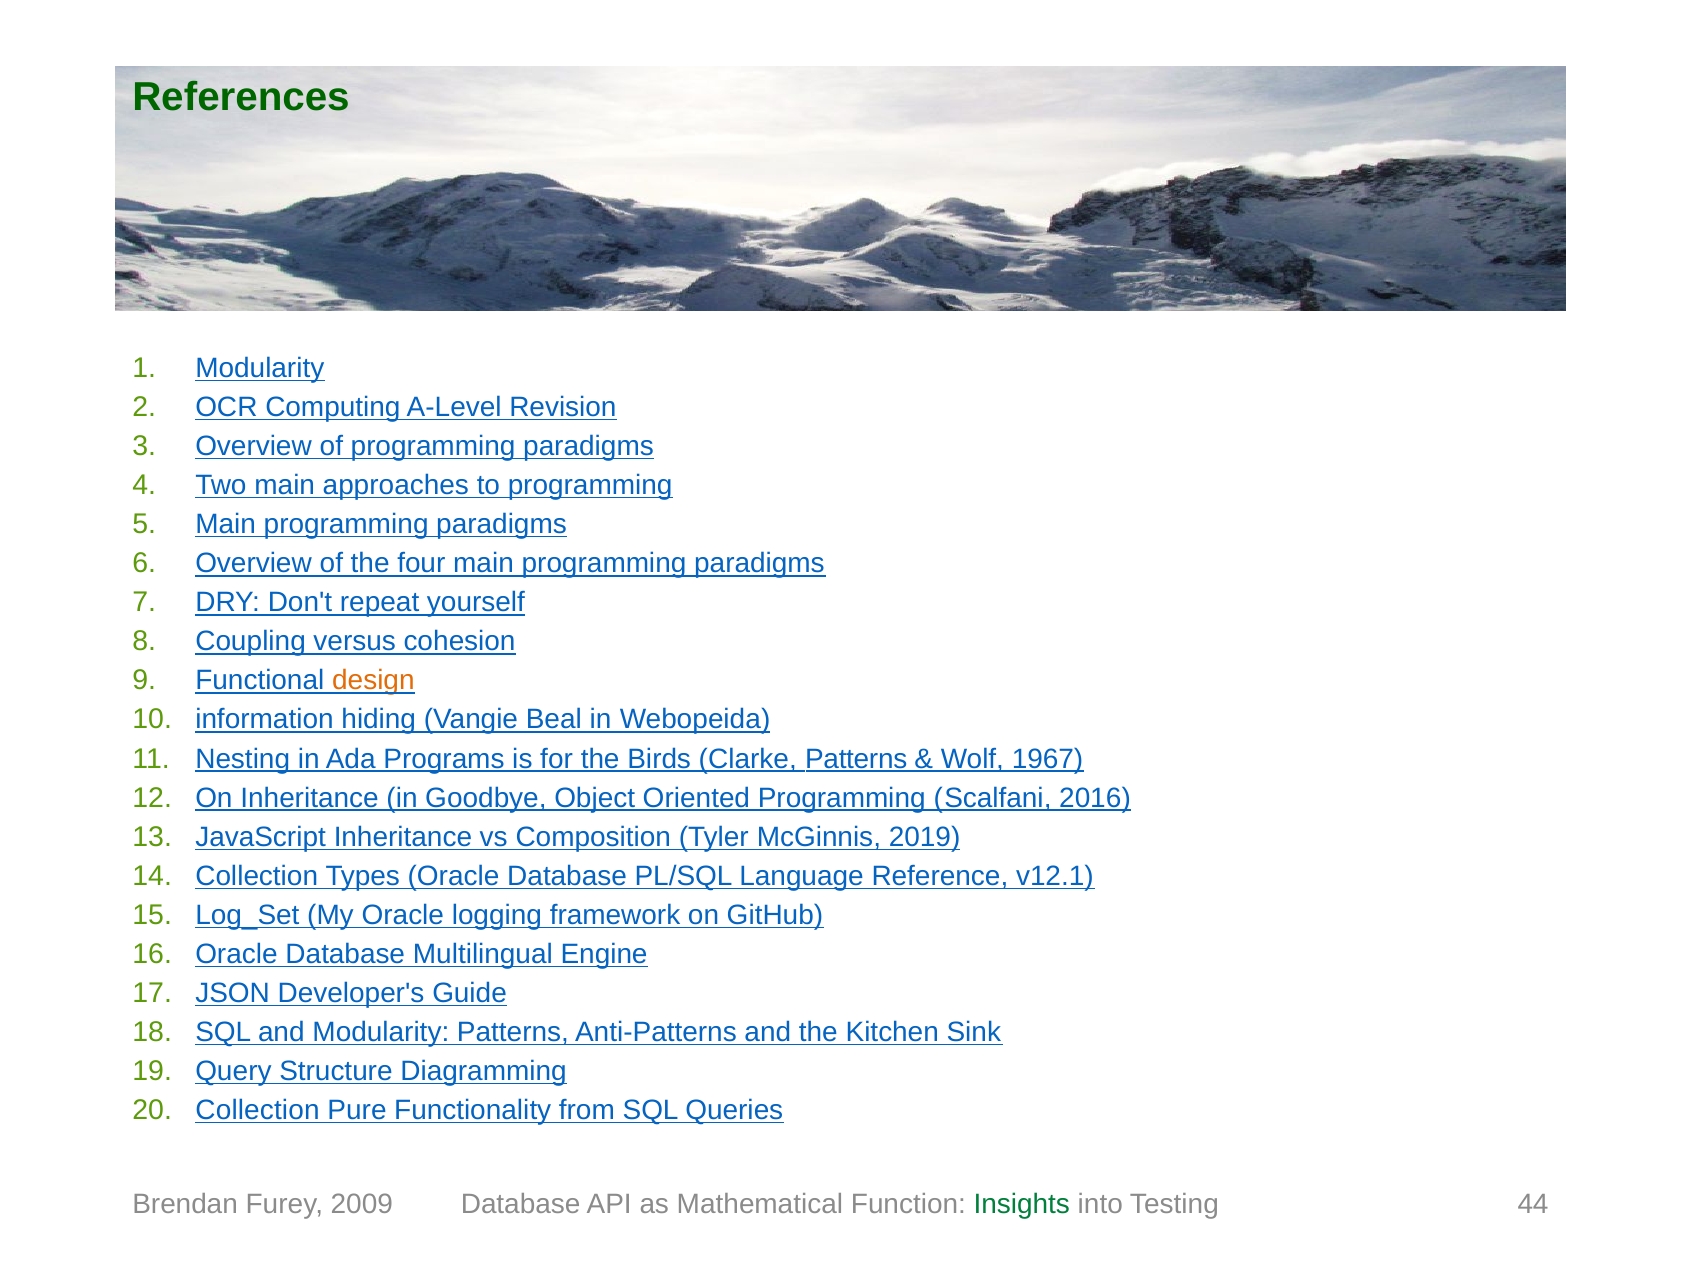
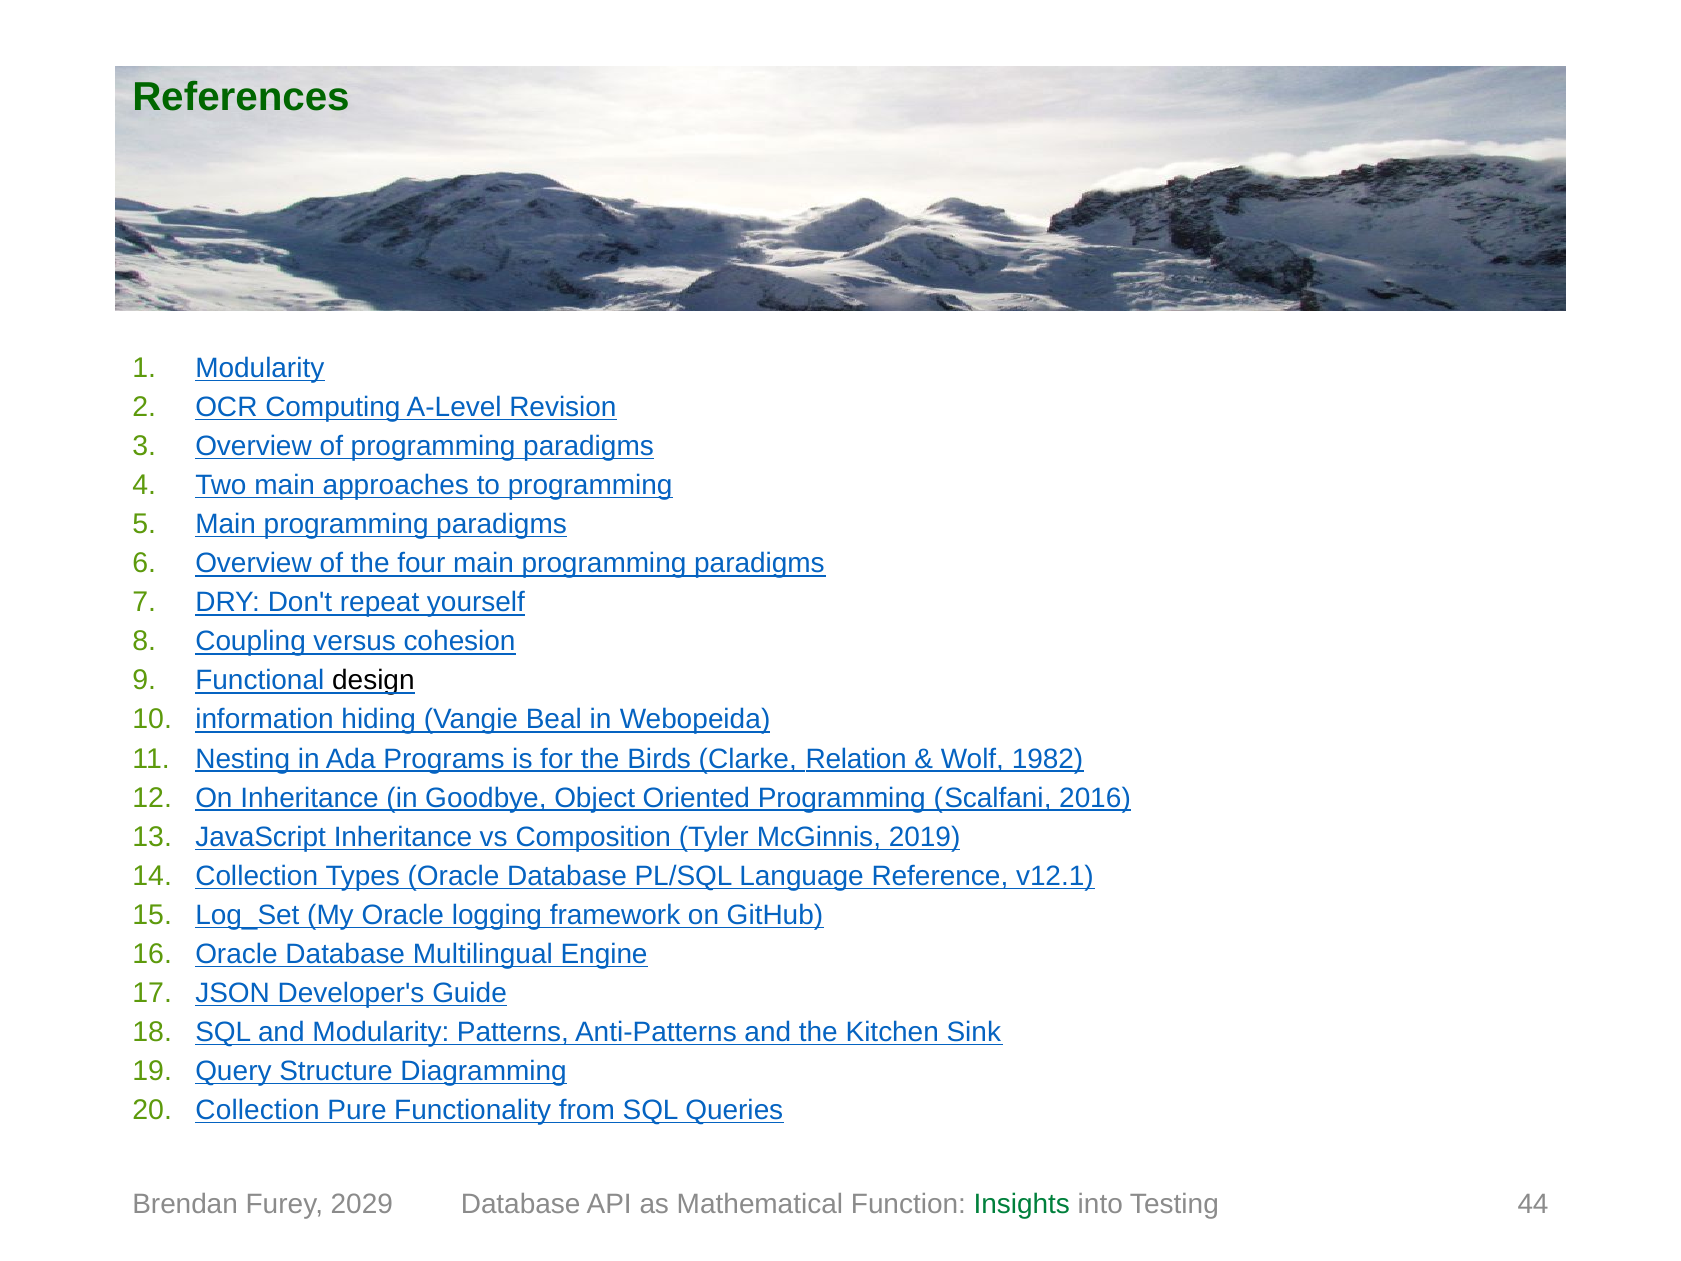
design colour: orange -> black
Clarke Patterns: Patterns -> Relation
1967: 1967 -> 1982
2009: 2009 -> 2029
